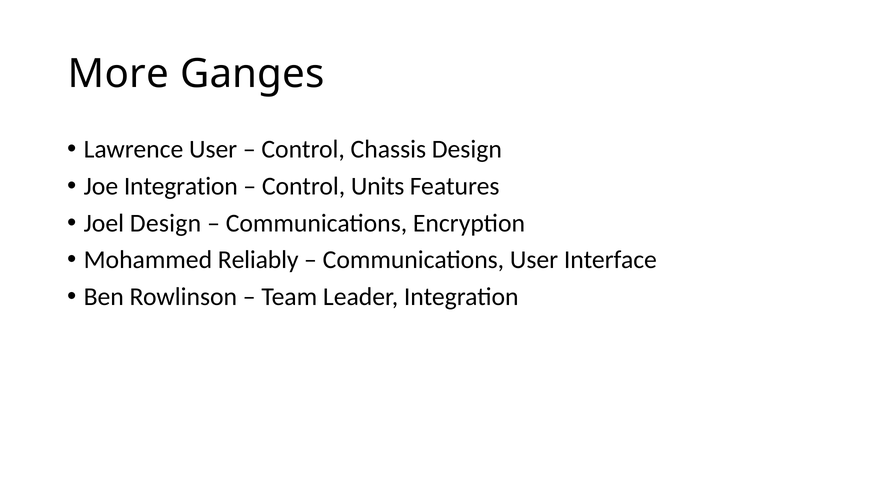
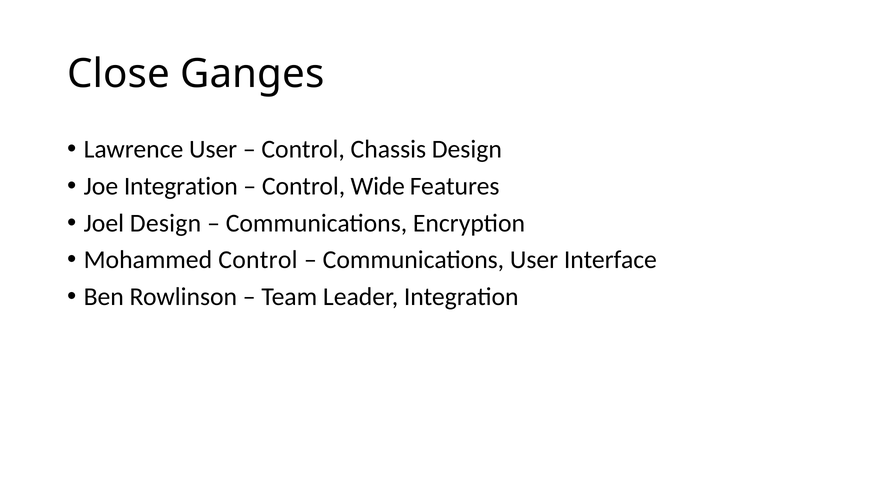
More: More -> Close
Units: Units -> Wide
Mohammed Reliably: Reliably -> Control
